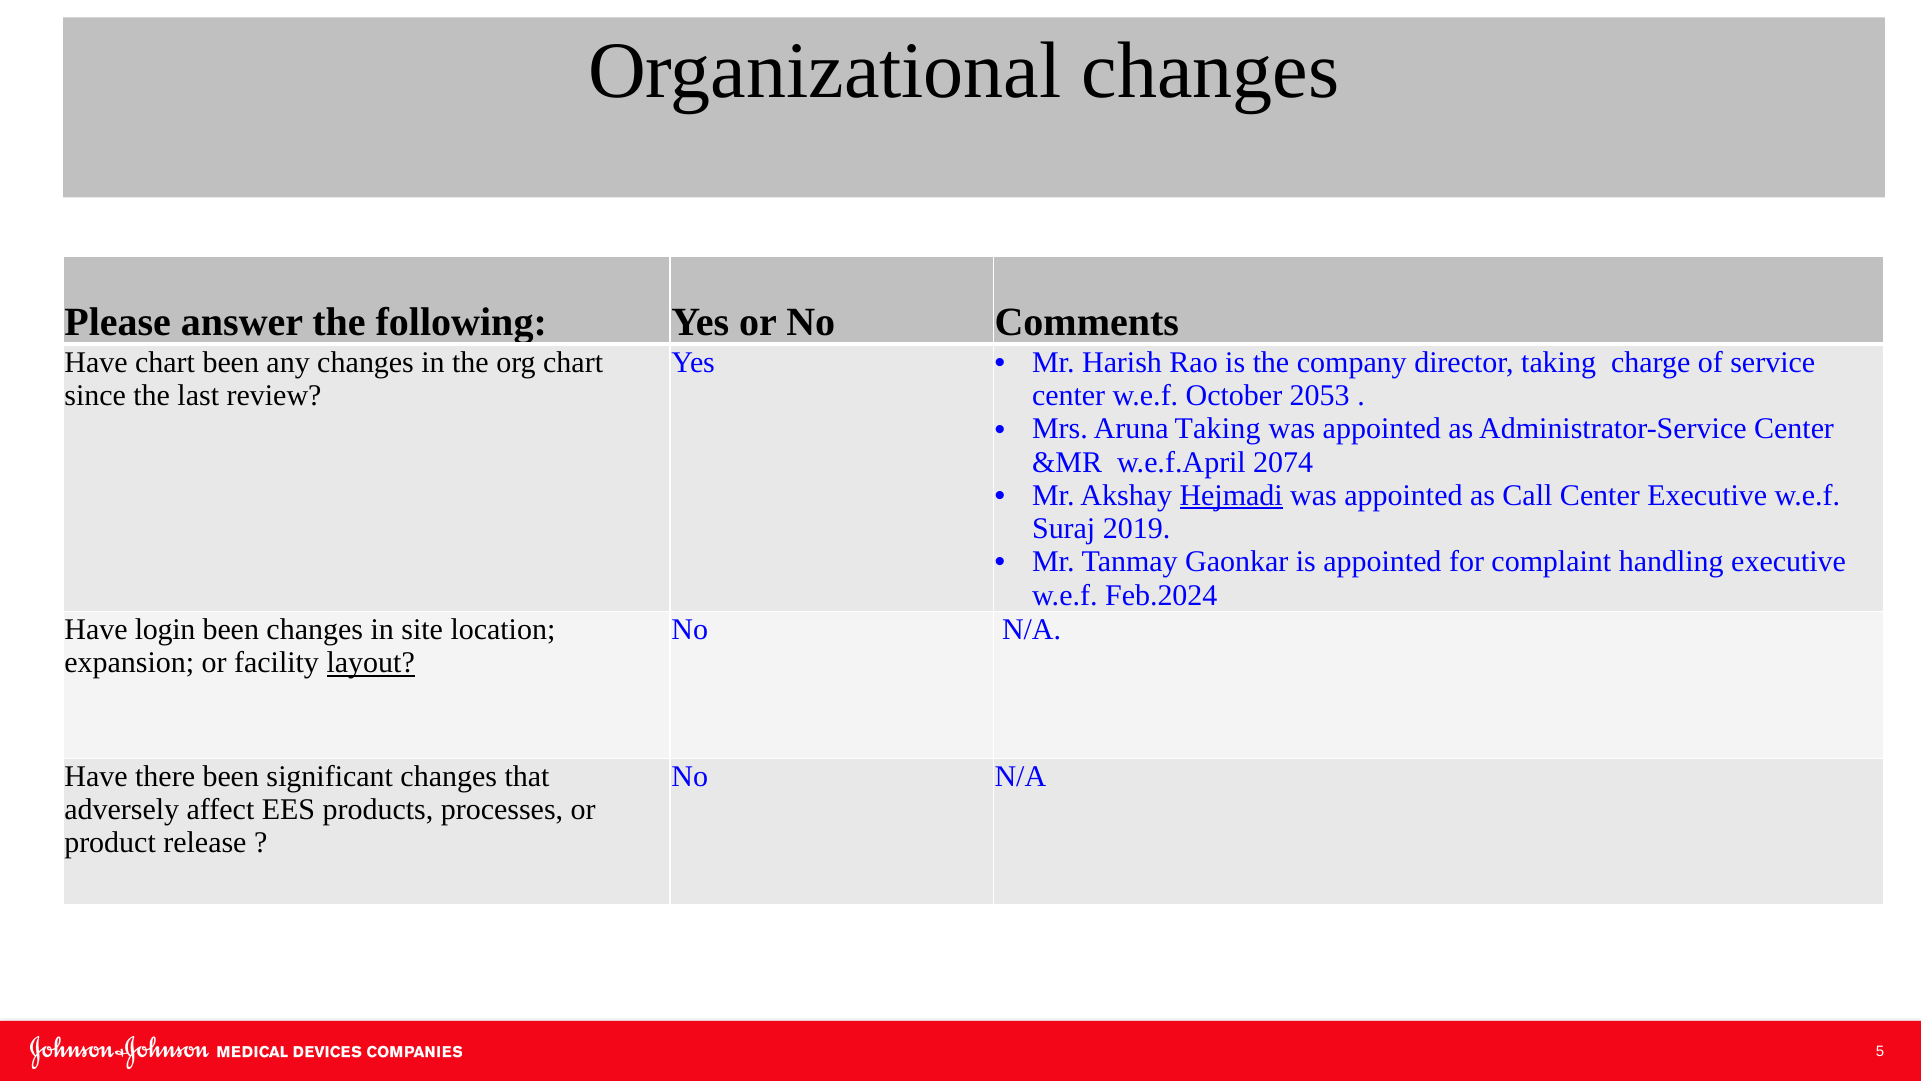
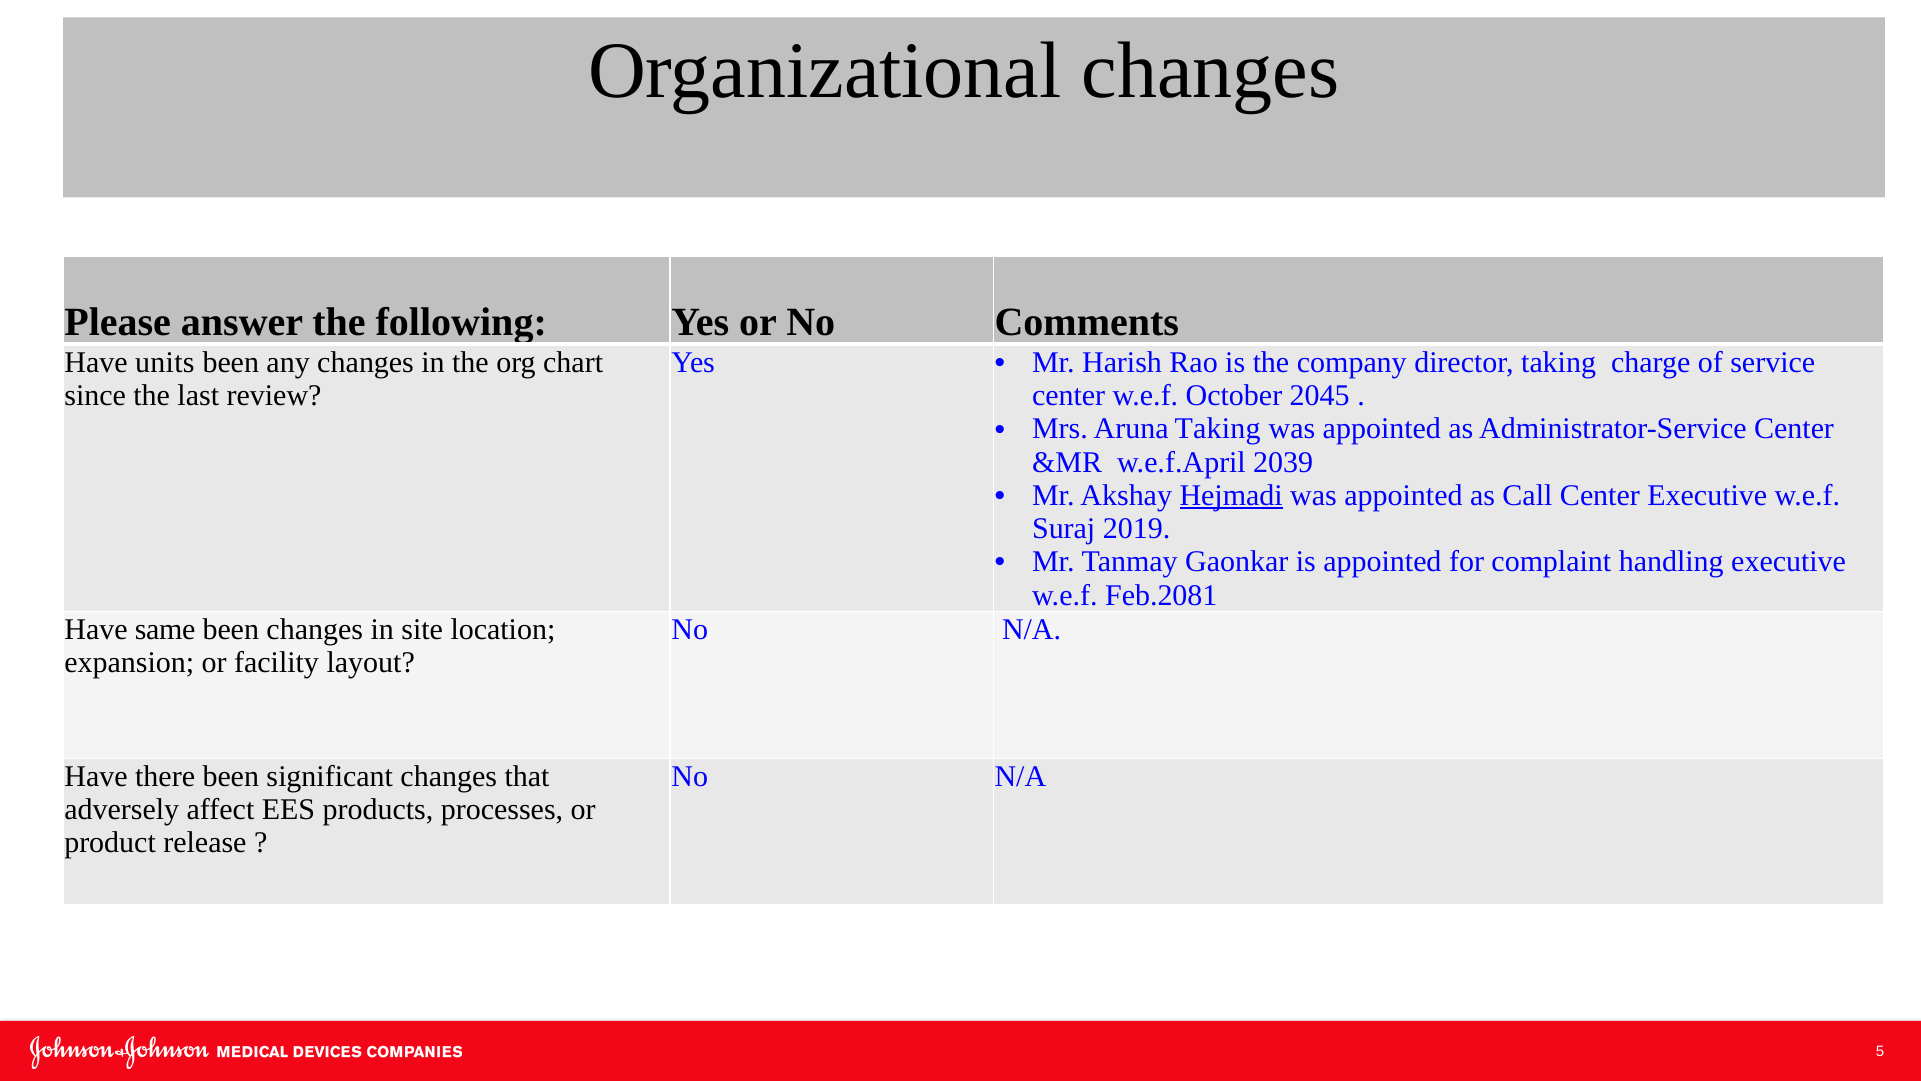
Have chart: chart -> units
2053: 2053 -> 2045
2074: 2074 -> 2039
Feb.2024: Feb.2024 -> Feb.2081
login: login -> same
layout underline: present -> none
